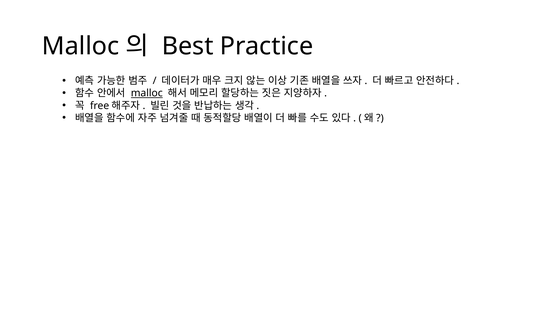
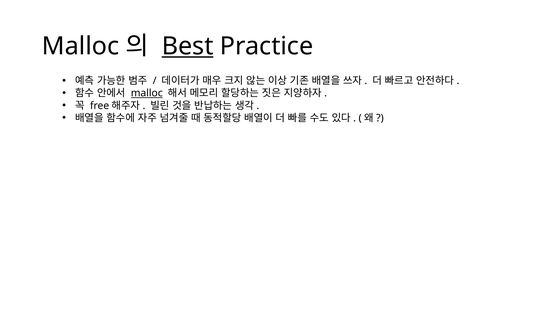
Best underline: none -> present
